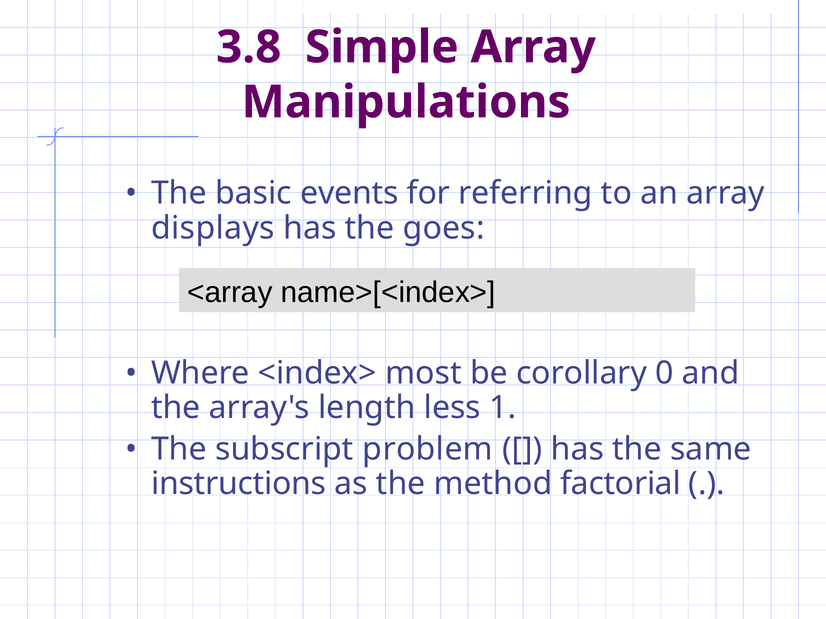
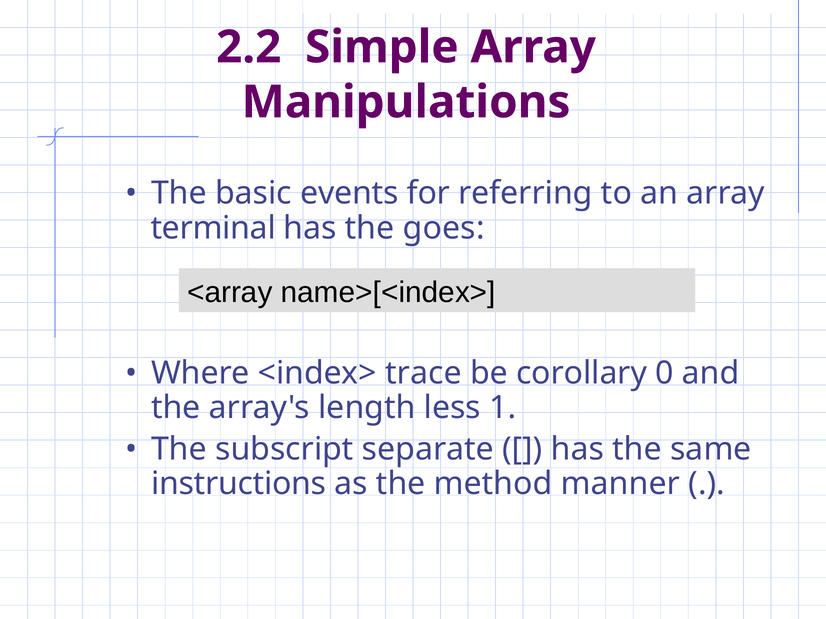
3.8: 3.8 -> 2.2
displays: displays -> terminal
most: most -> trace
problem: problem -> separate
factorial: factorial -> manner
